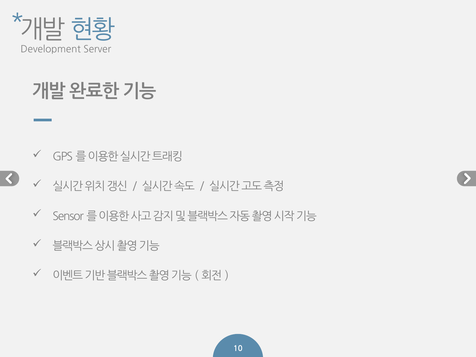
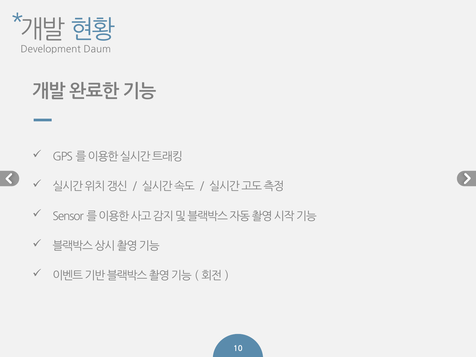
Server: Server -> Daum
